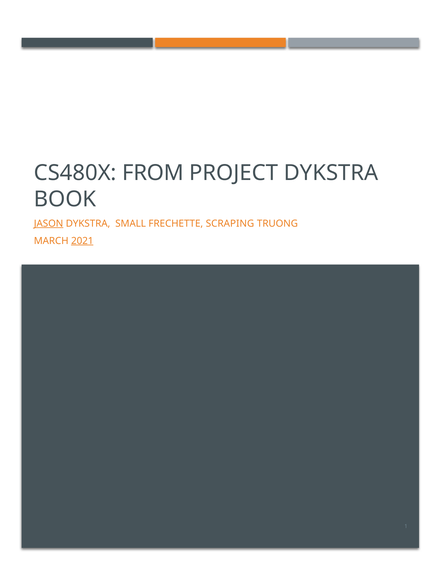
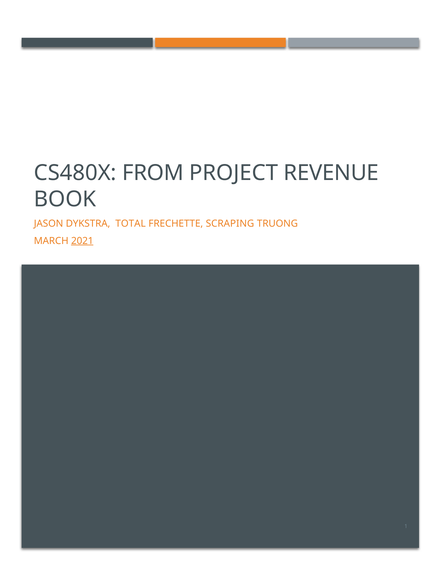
PROJECT DYKSTRA: DYKSTRA -> REVENUE
JASON underline: present -> none
SMALL: SMALL -> TOTAL
